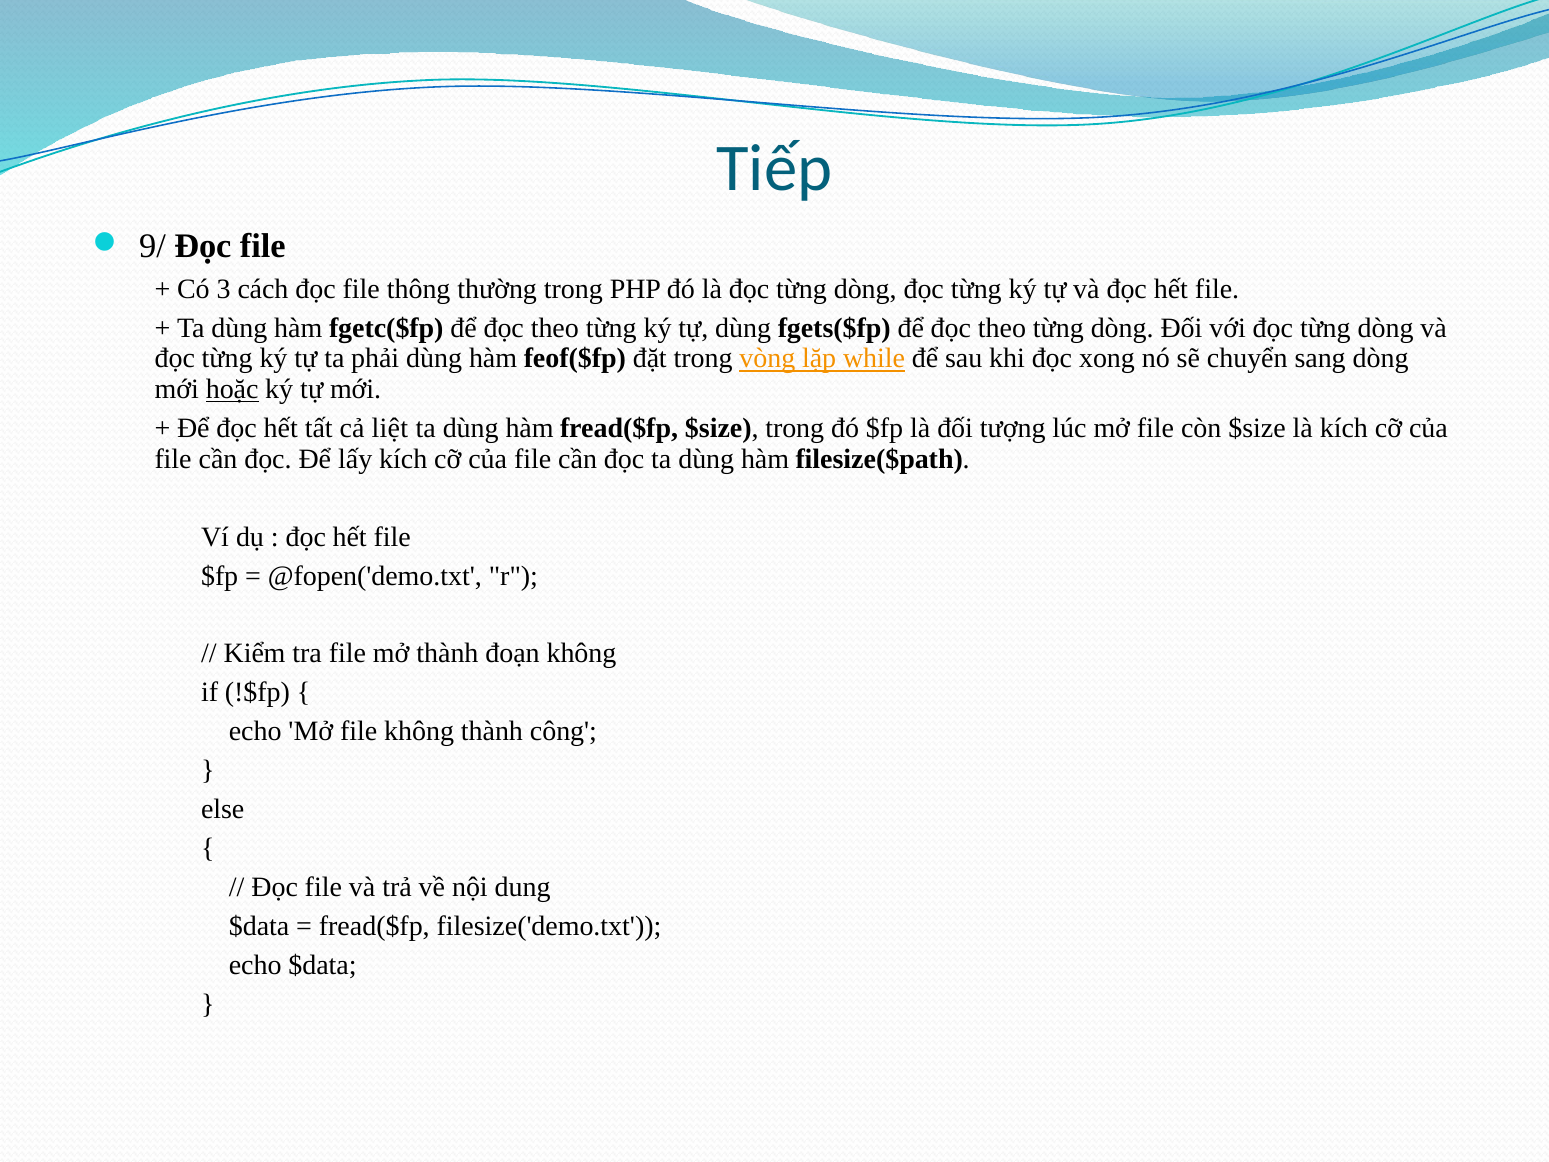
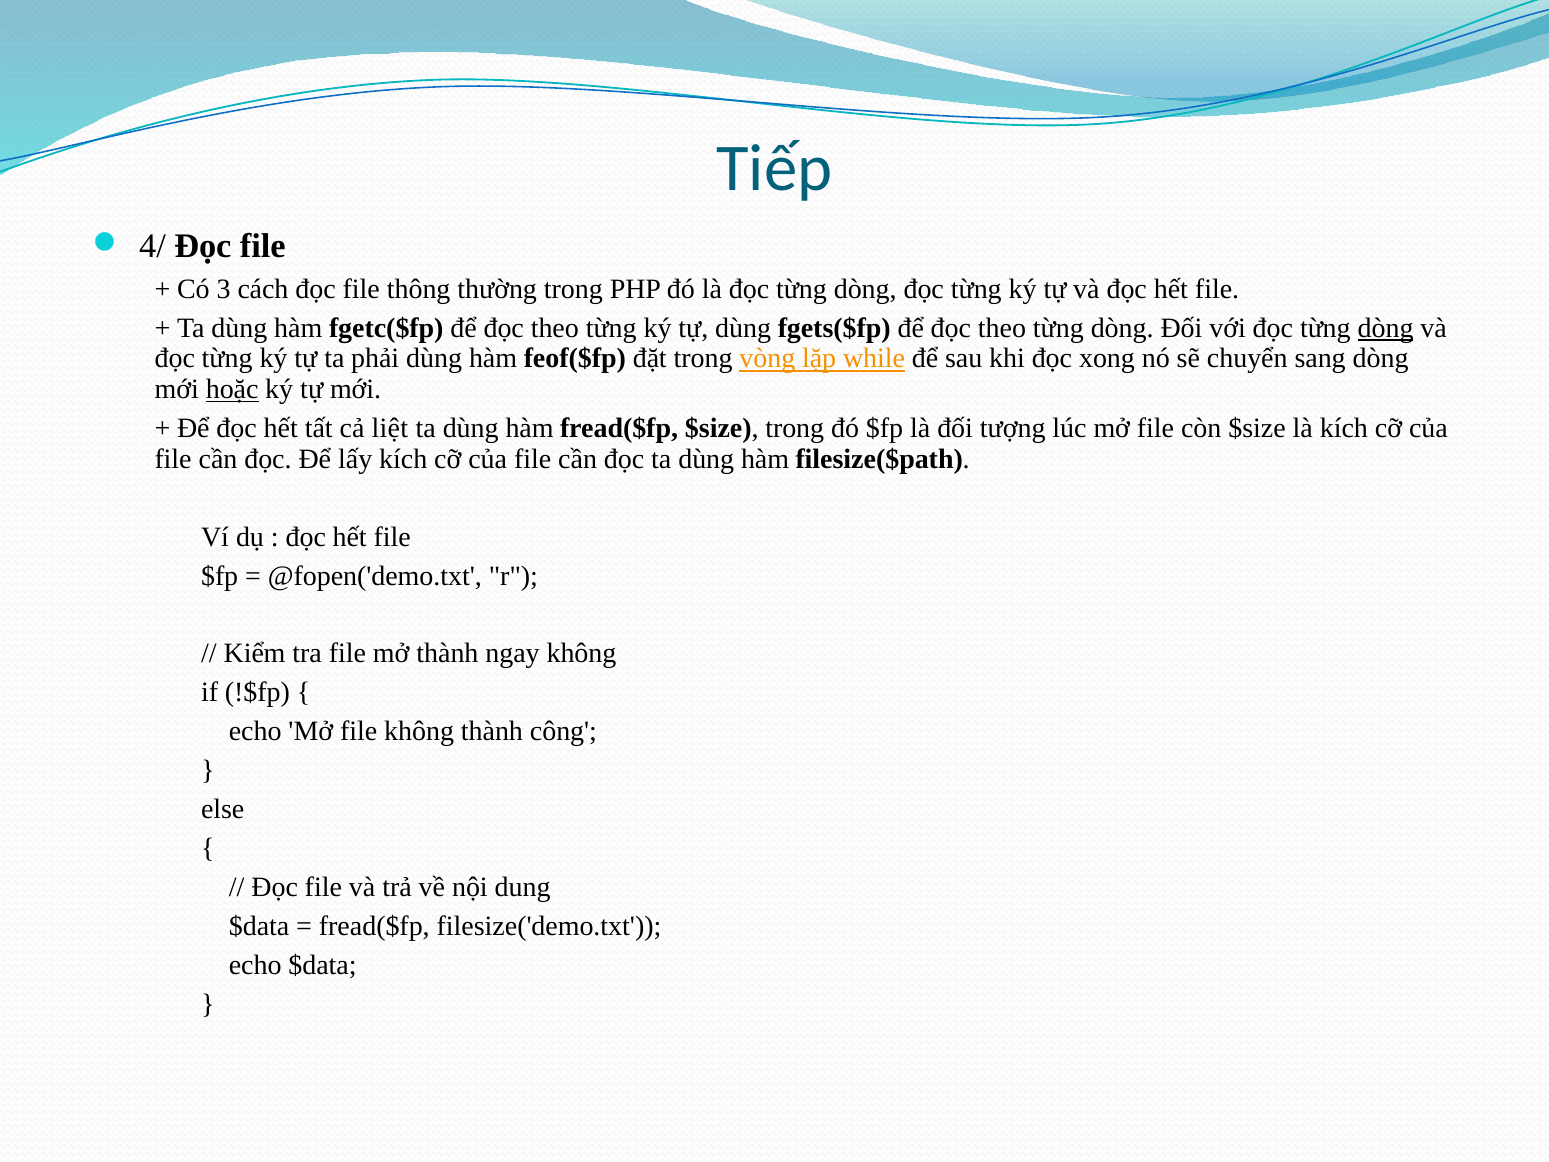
9/: 9/ -> 4/
dòng at (1386, 328) underline: none -> present
đoạn: đoạn -> ngay
